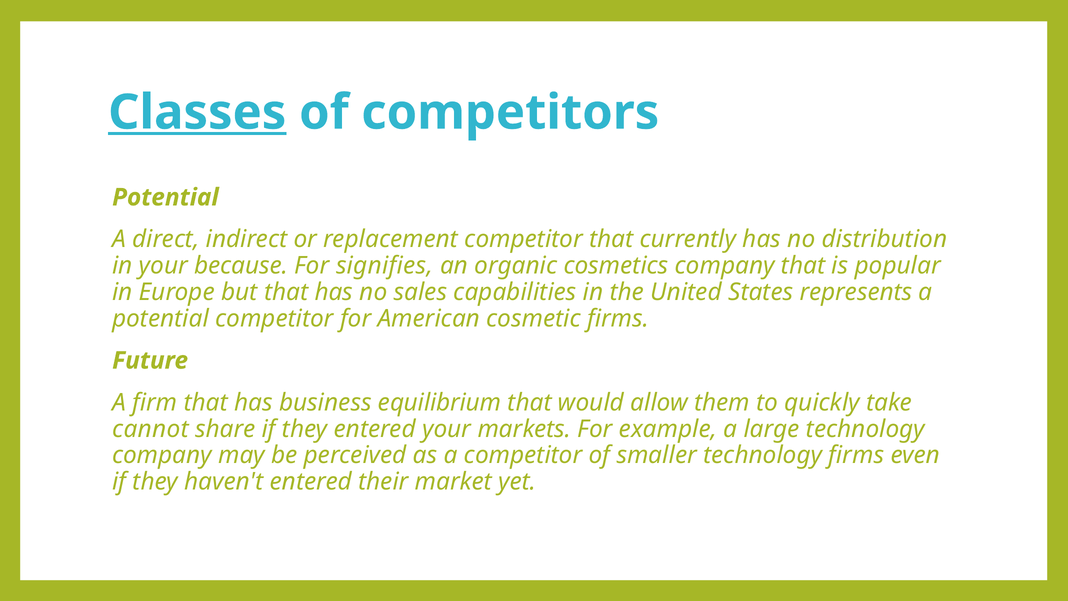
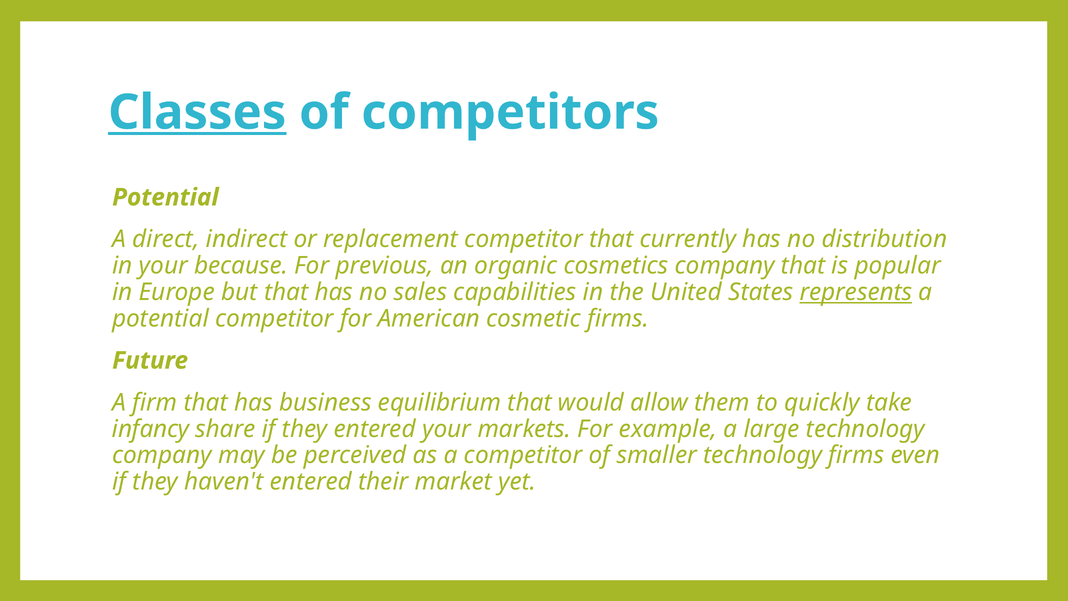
signifies: signifies -> previous
represents underline: none -> present
cannot: cannot -> infancy
